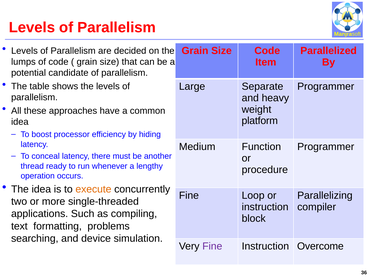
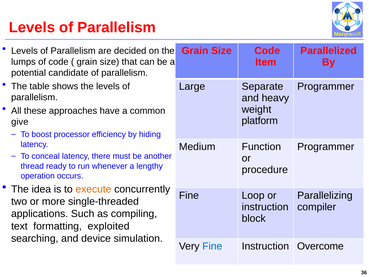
idea at (20, 122): idea -> give
problems: problems -> exploited
Fine at (212, 246) colour: purple -> blue
